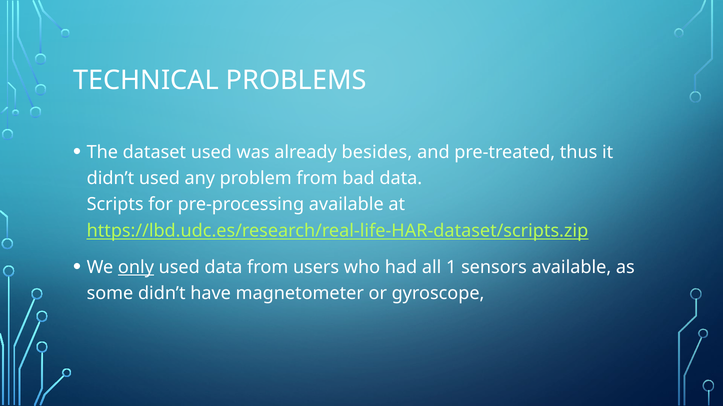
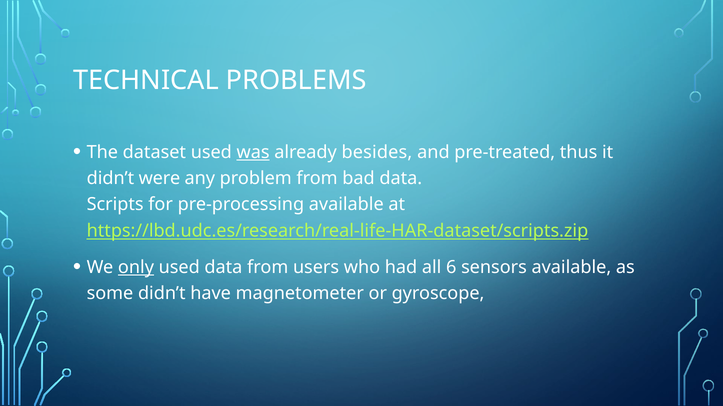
was underline: none -> present
didn’t used: used -> were
1: 1 -> 6
